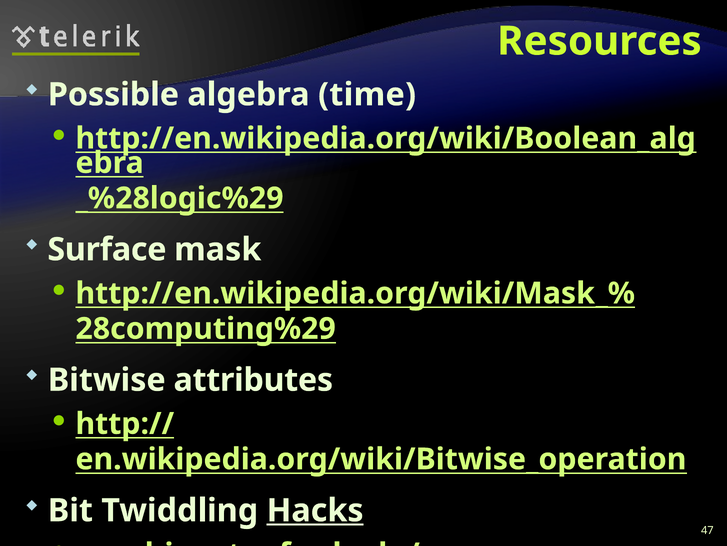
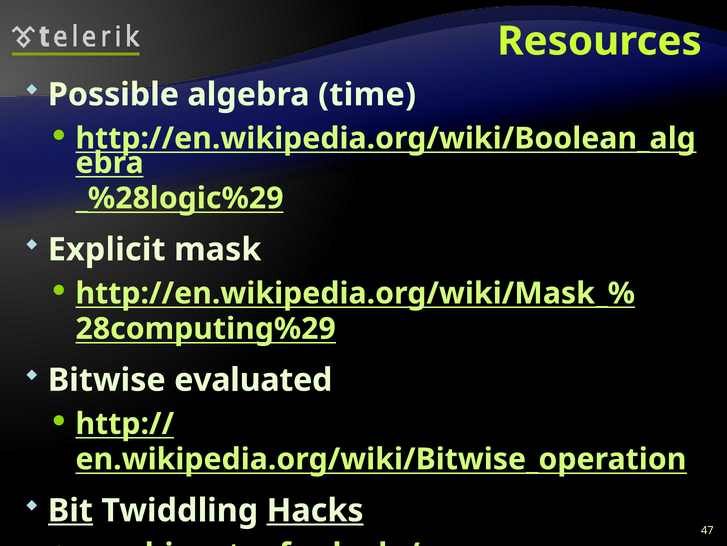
Surface: Surface -> Explicit
attributes: attributes -> evaluated
Bit underline: none -> present
